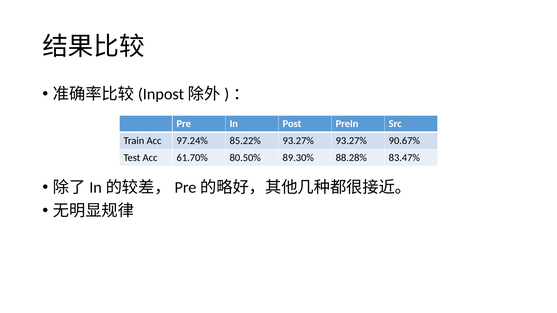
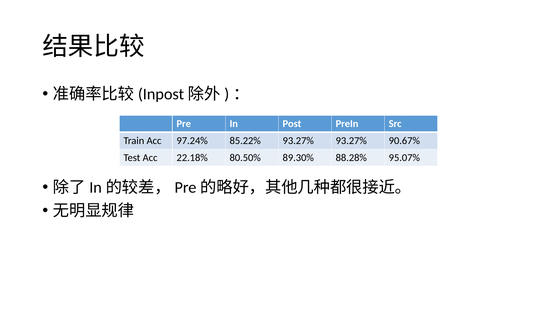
61.70%: 61.70% -> 22.18%
83.47%: 83.47% -> 95.07%
